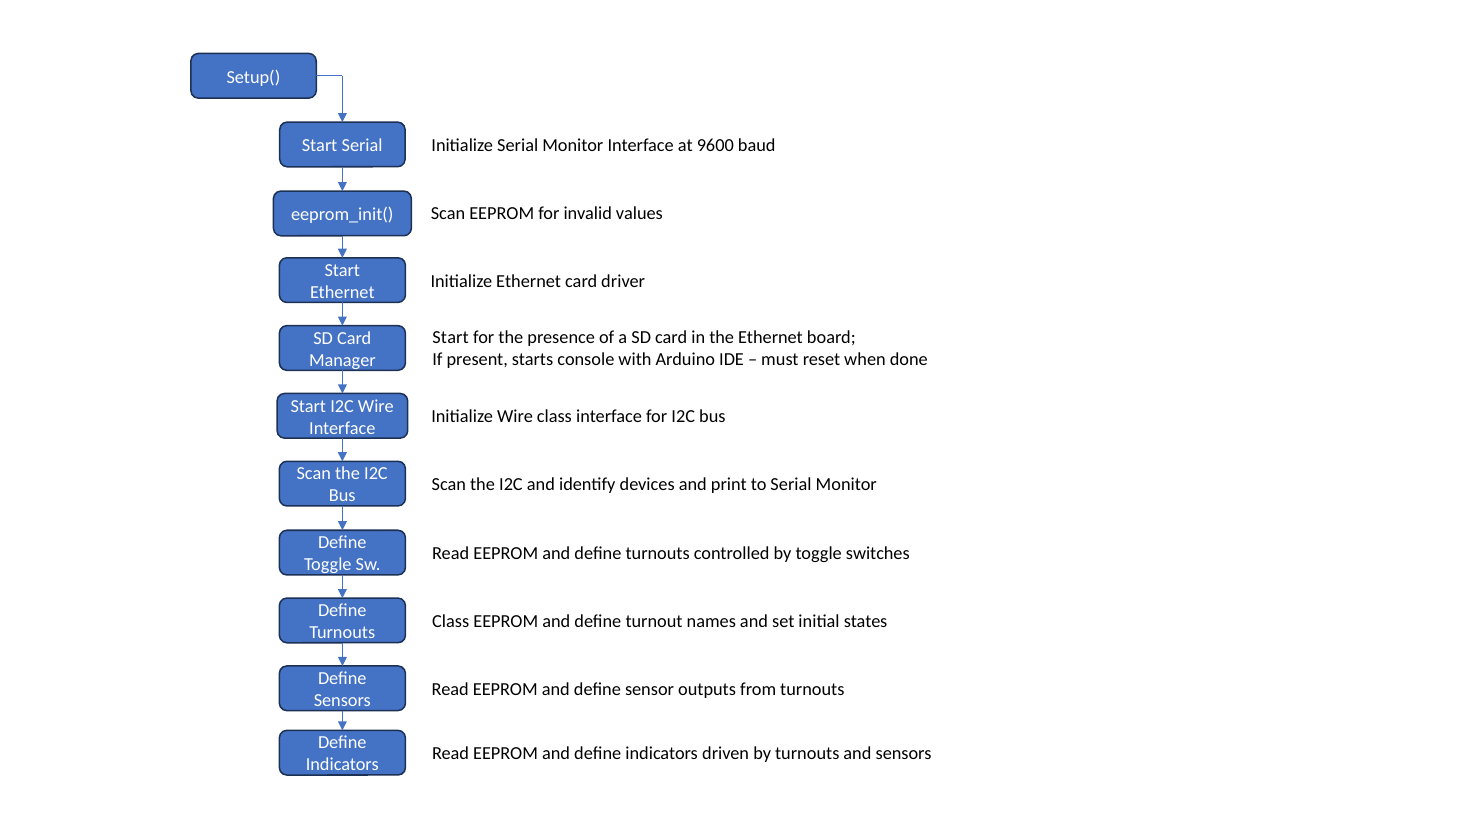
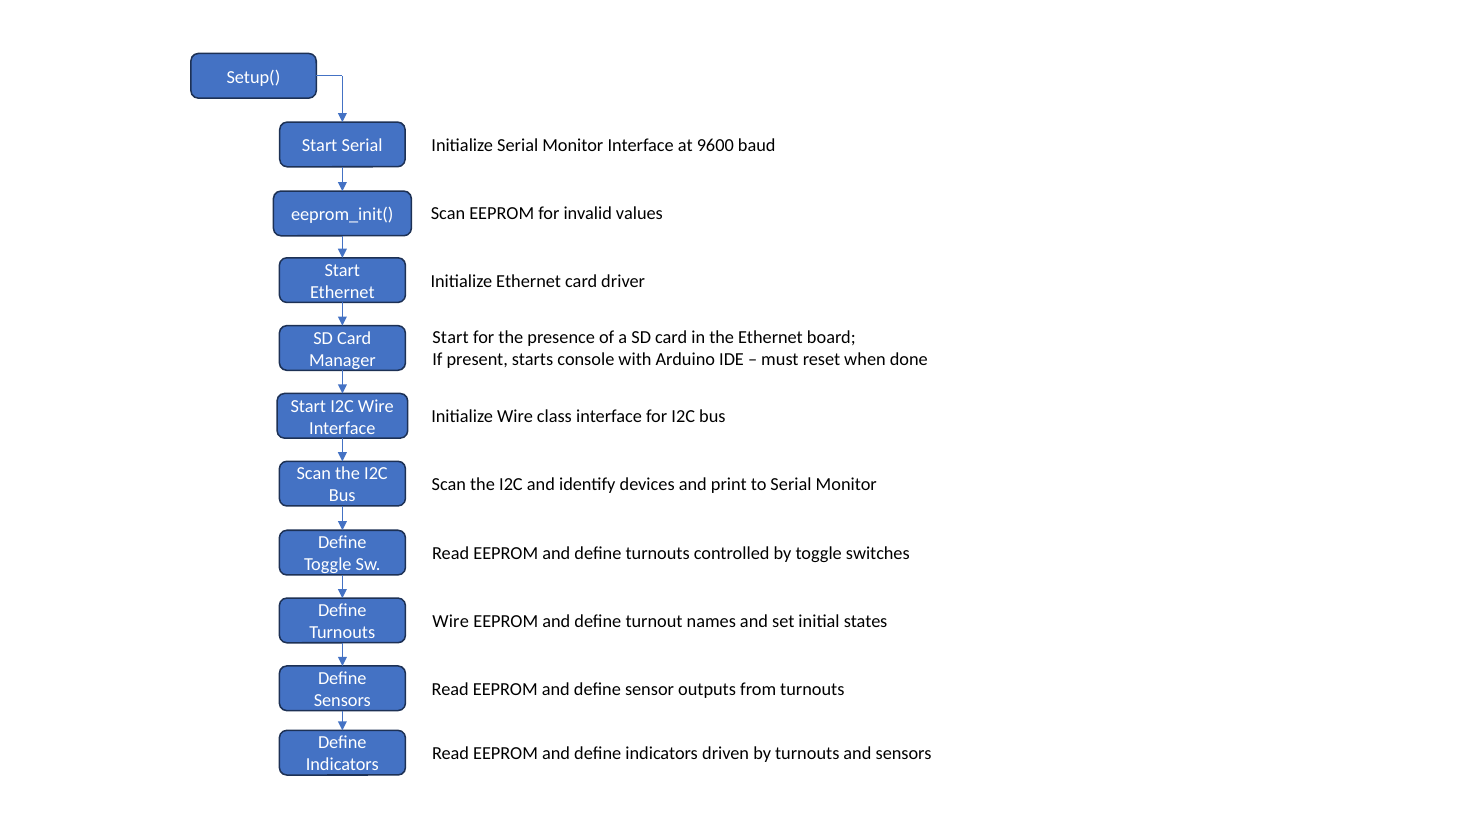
Class at (451, 621): Class -> Wire
